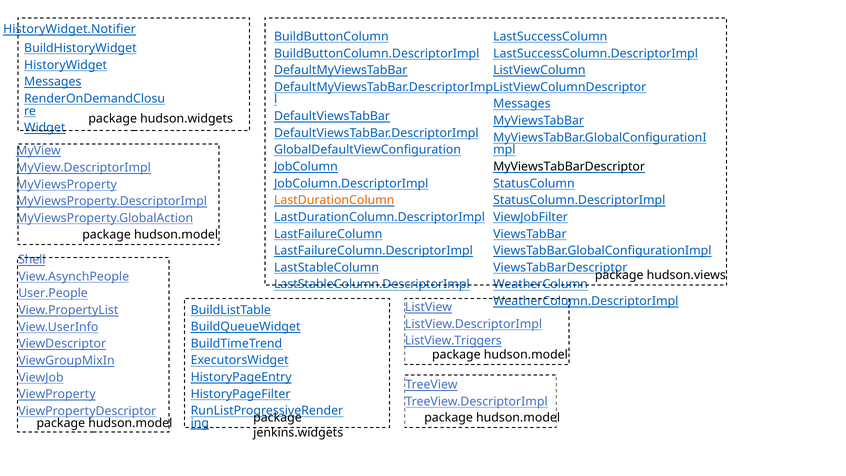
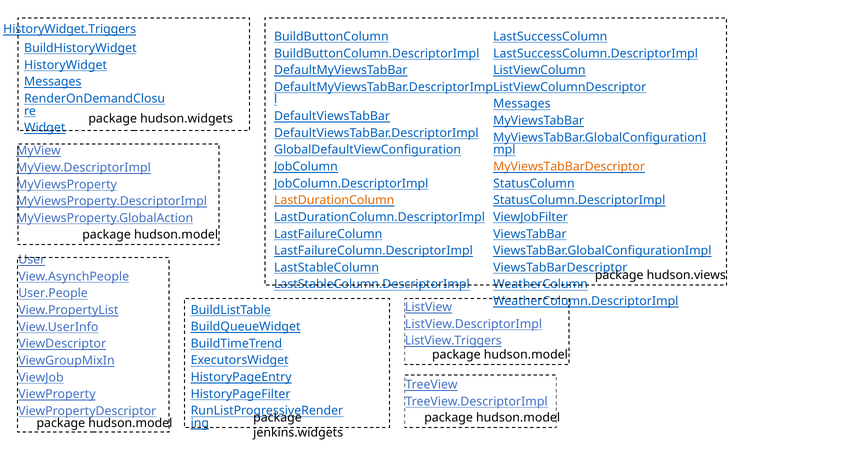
HistoryWidget.Notifier: HistoryWidget.Notifier -> HistoryWidget.Triggers
MyViewsTabBarDescriptor colour: black -> orange
Shell: Shell -> User
